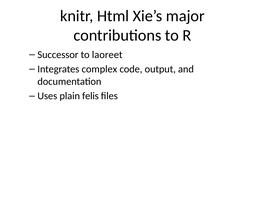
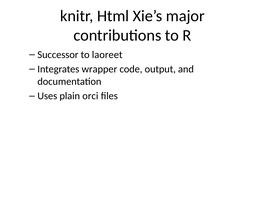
complex: complex -> wrapper
felis: felis -> orci
